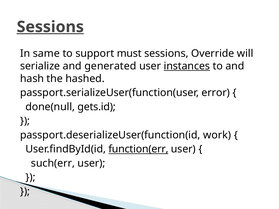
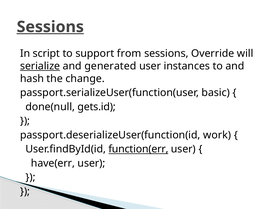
same: same -> script
must: must -> from
serialize underline: none -> present
instances underline: present -> none
hashed: hashed -> change
error: error -> basic
such(err: such(err -> have(err
